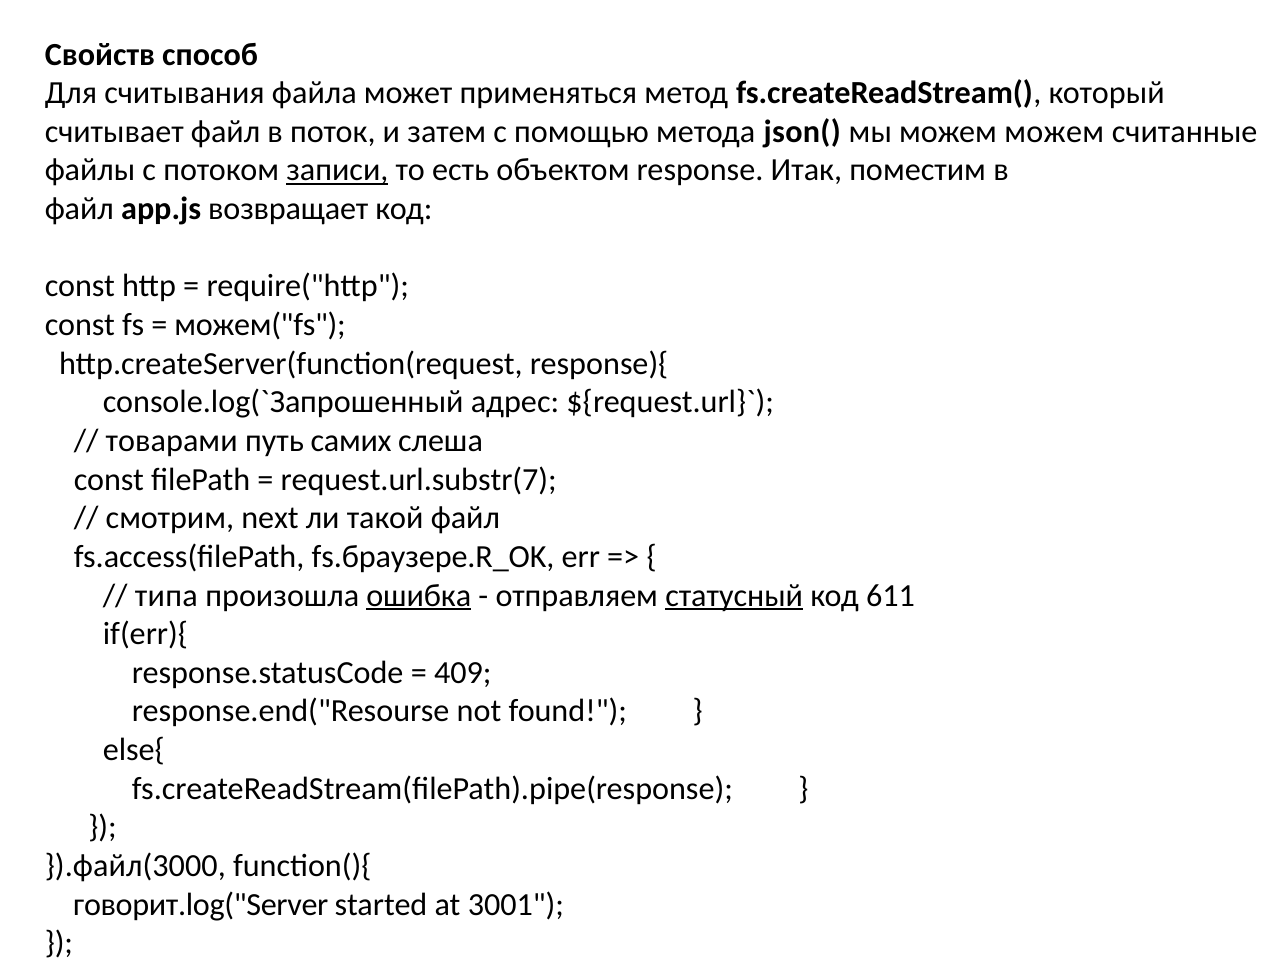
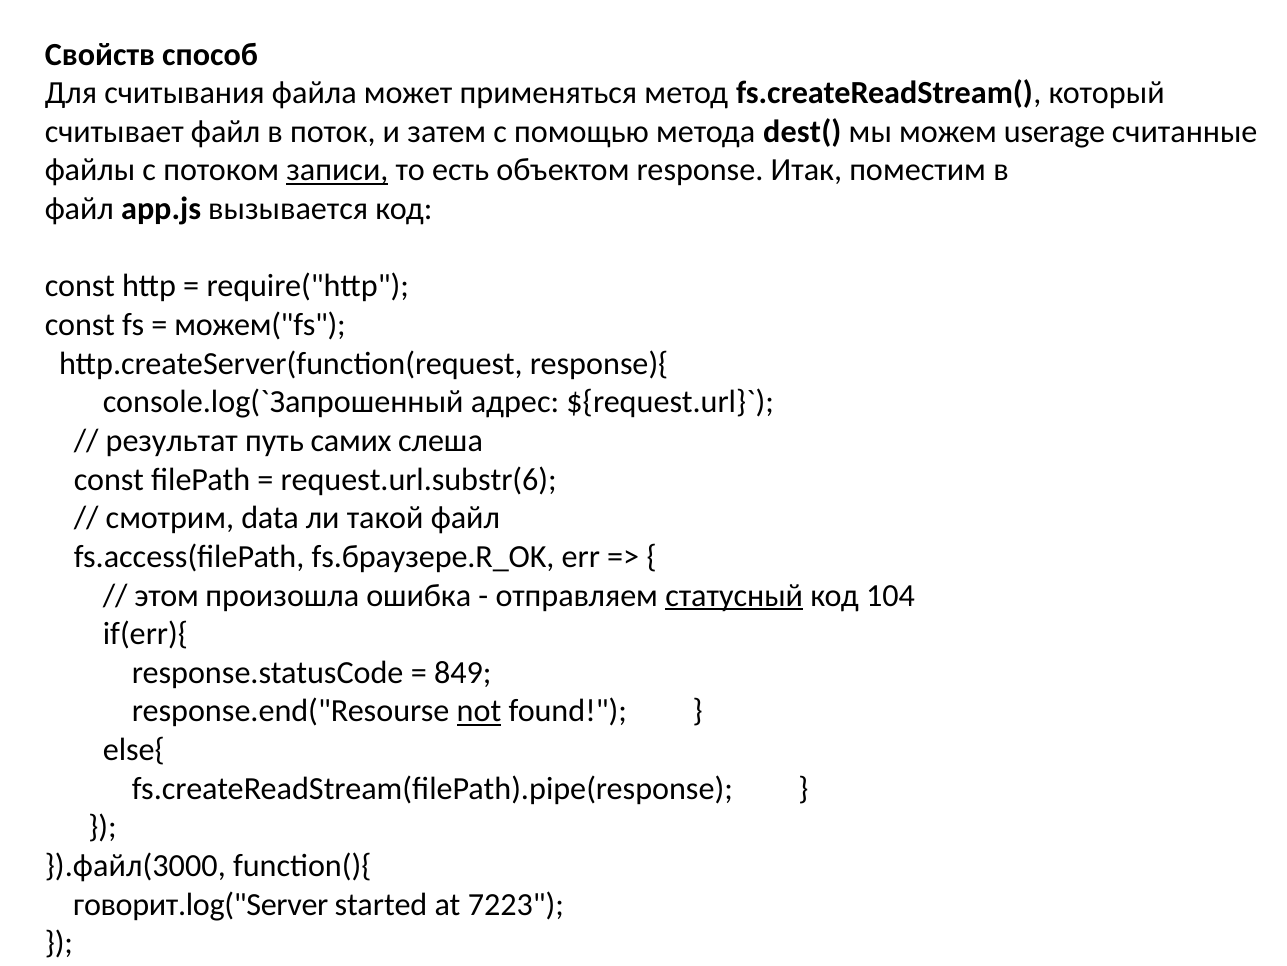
json(: json( -> dest(
можем можем: можем -> userage
возвращает: возвращает -> вызывается
товарами: товарами -> результат
request.url.substr(7: request.url.substr(7 -> request.url.substr(6
next: next -> data
типа: типа -> этом
ошибка underline: present -> none
611: 611 -> 104
409: 409 -> 849
not underline: none -> present
3001: 3001 -> 7223
